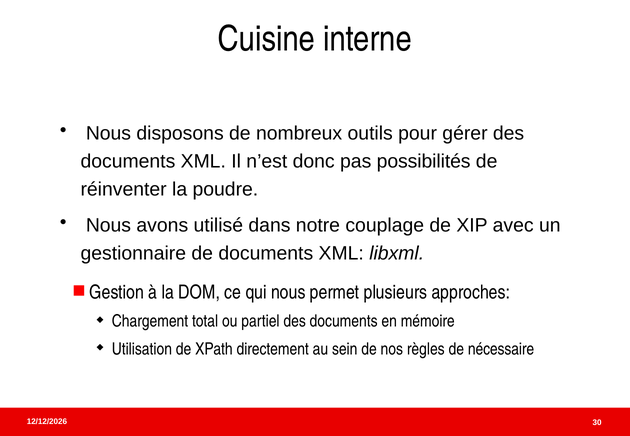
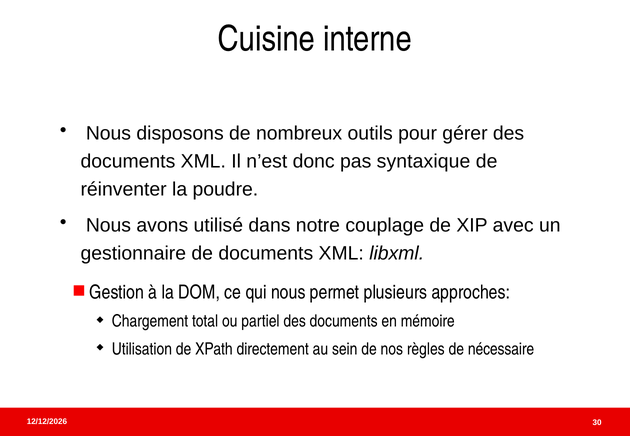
possibilités: possibilités -> syntaxique
